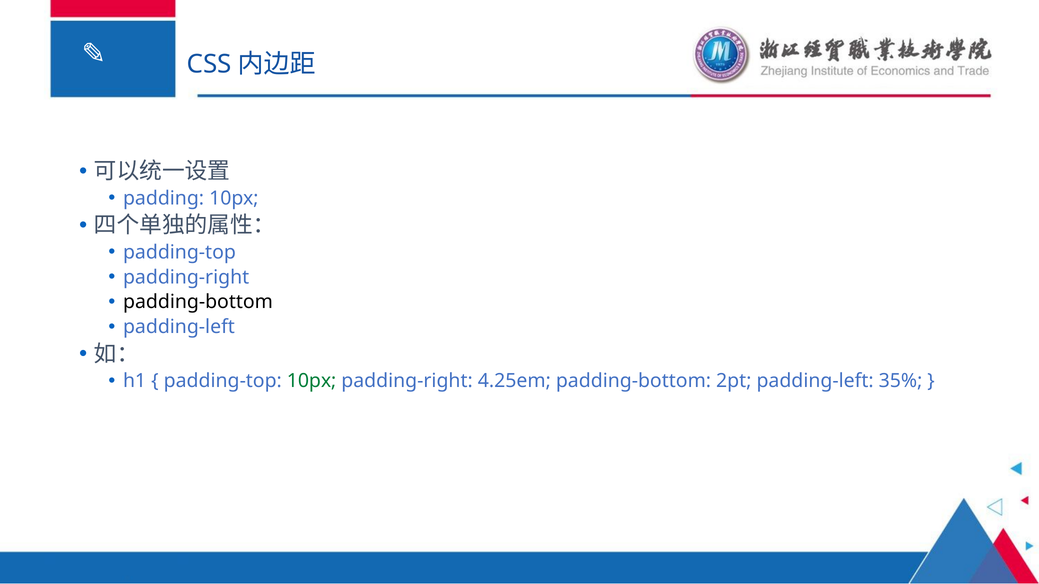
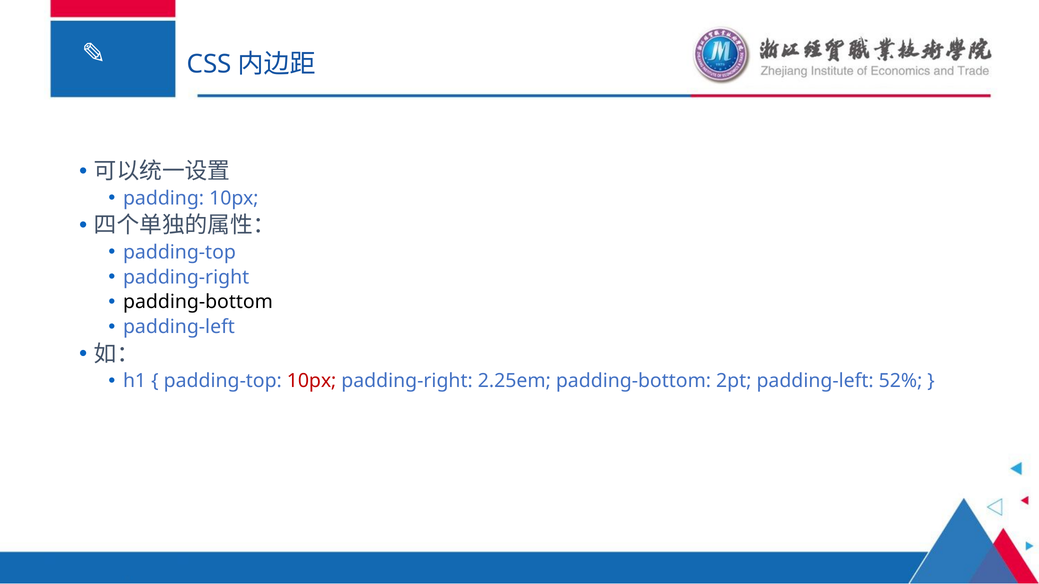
10px at (312, 381) colour: green -> red
4.25em: 4.25em -> 2.25em
35%: 35% -> 52%
